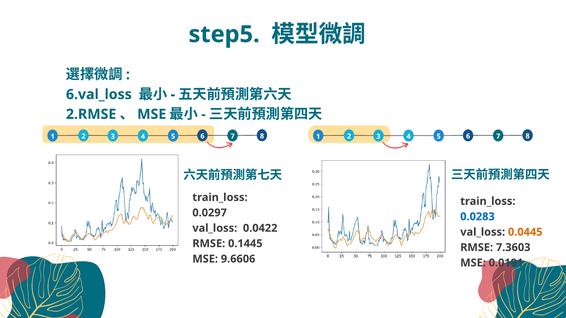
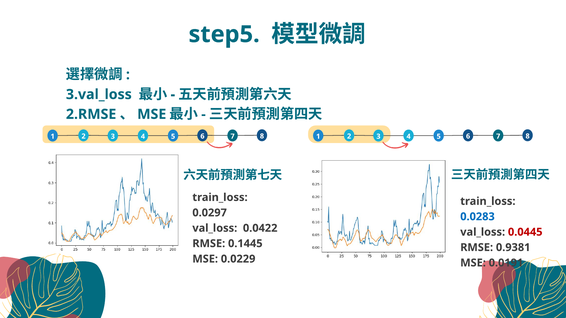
6.val_loss: 6.val_loss -> 3.val_loss
0.0445 colour: orange -> red
7.3603: 7.3603 -> 0.9381
9.6606: 9.6606 -> 0.0229
